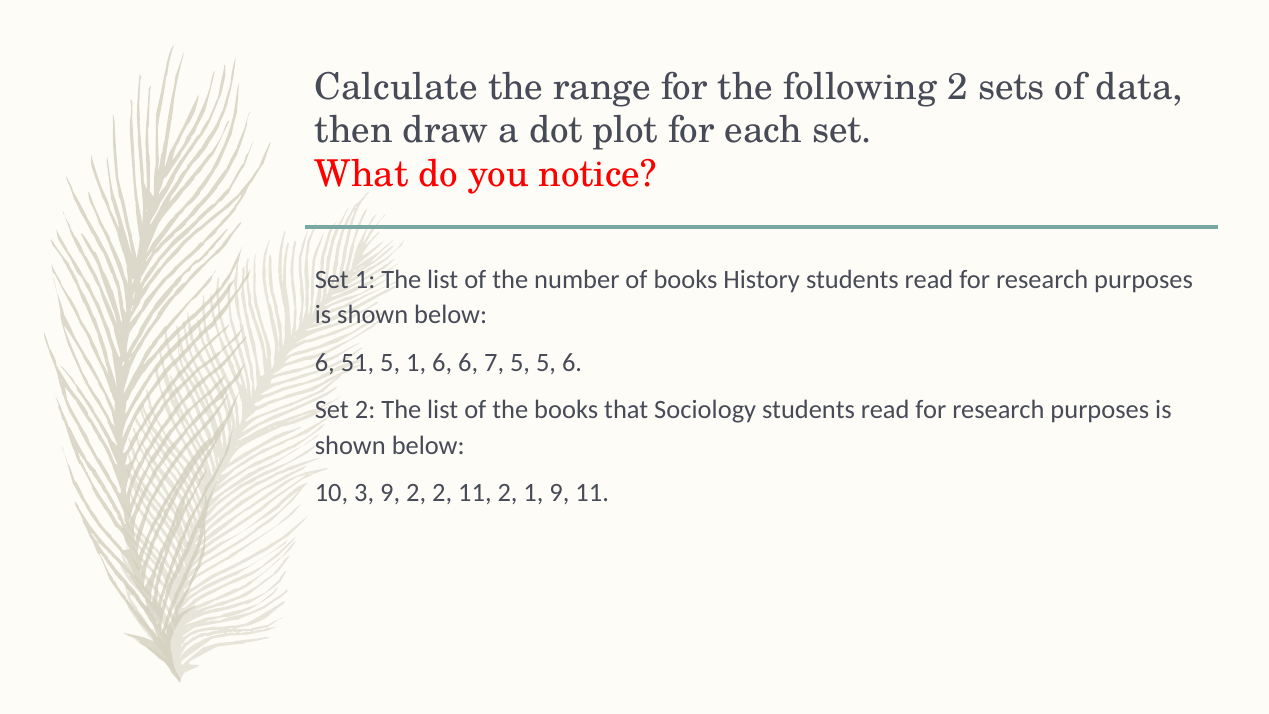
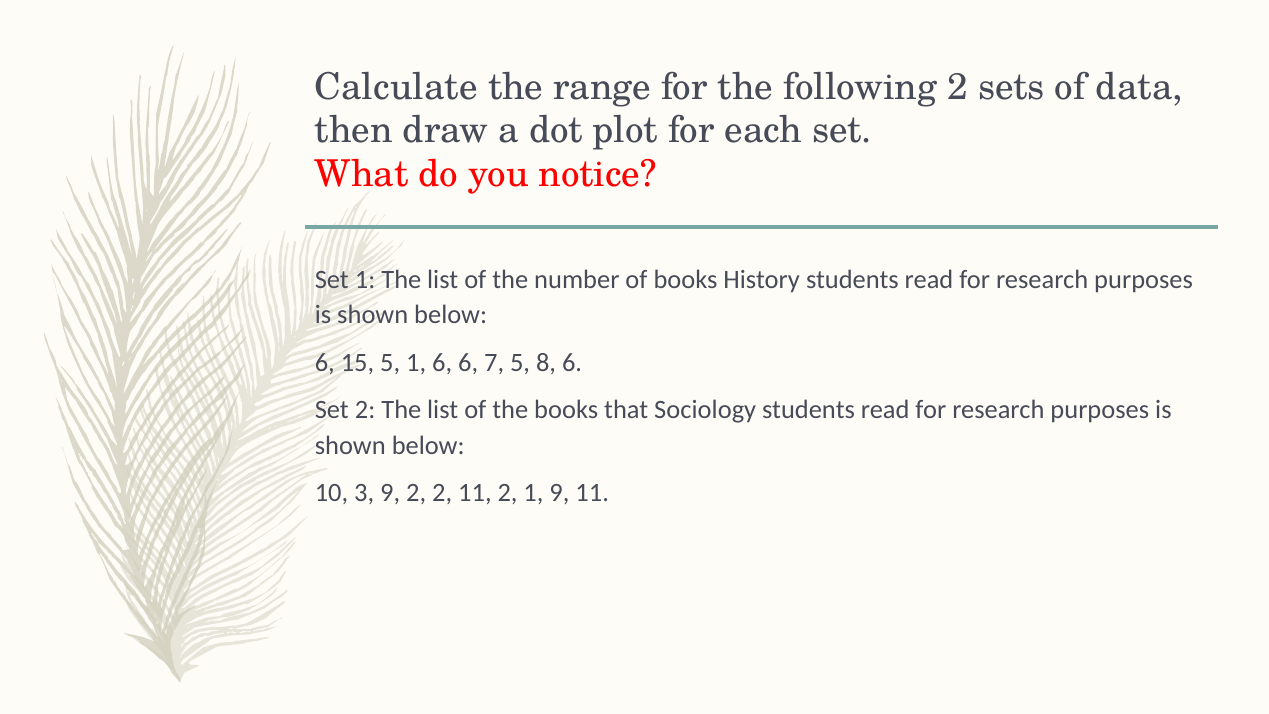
51: 51 -> 15
5 5: 5 -> 8
